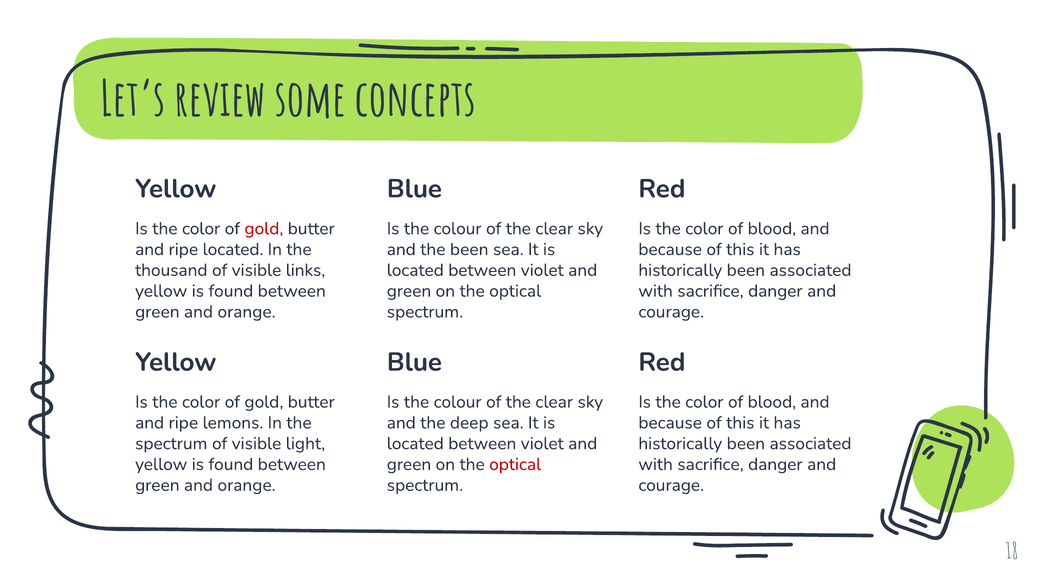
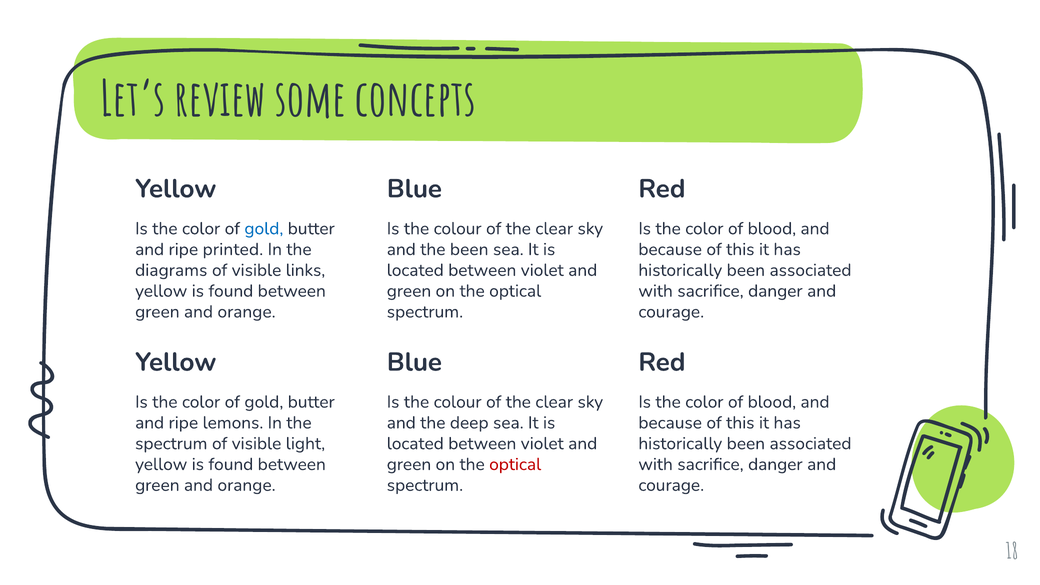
gold at (264, 229) colour: red -> blue
ripe located: located -> printed
thousand: thousand -> diagrams
